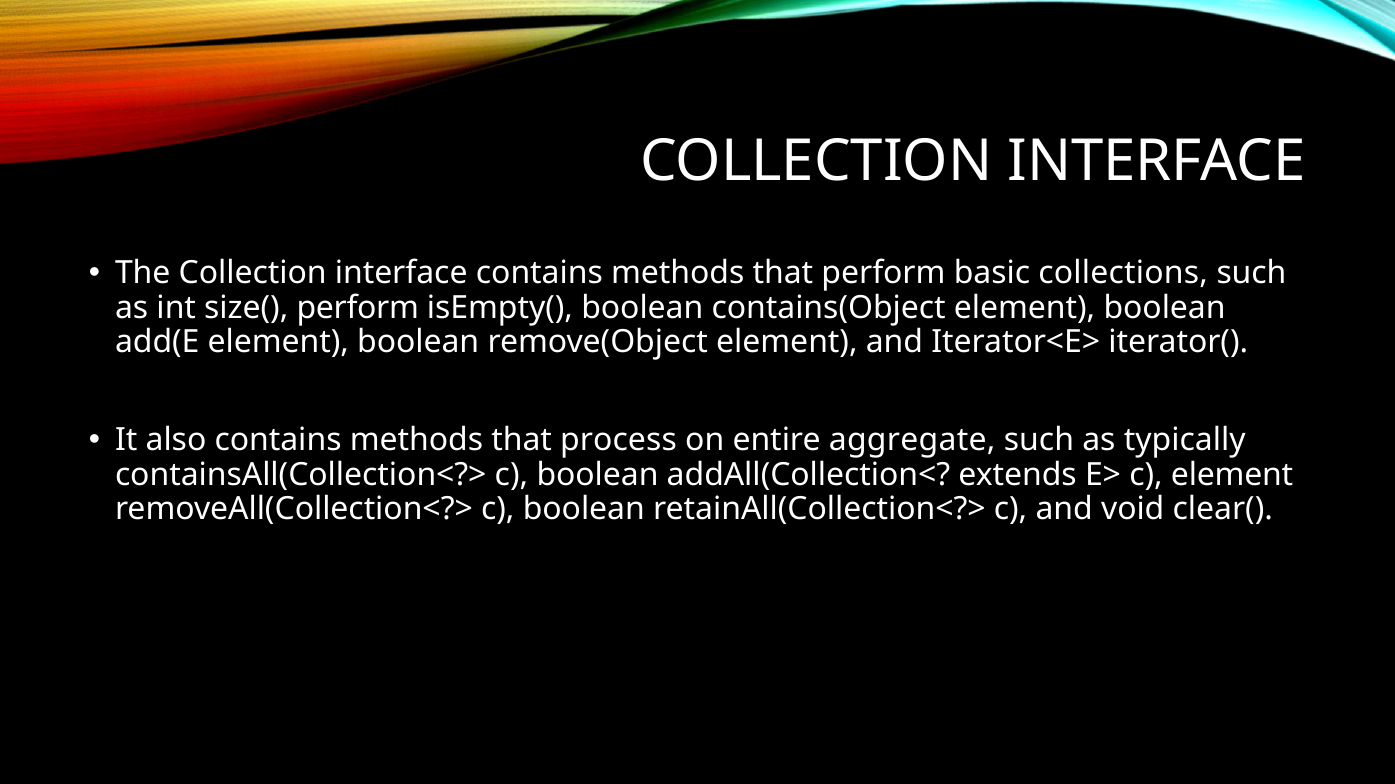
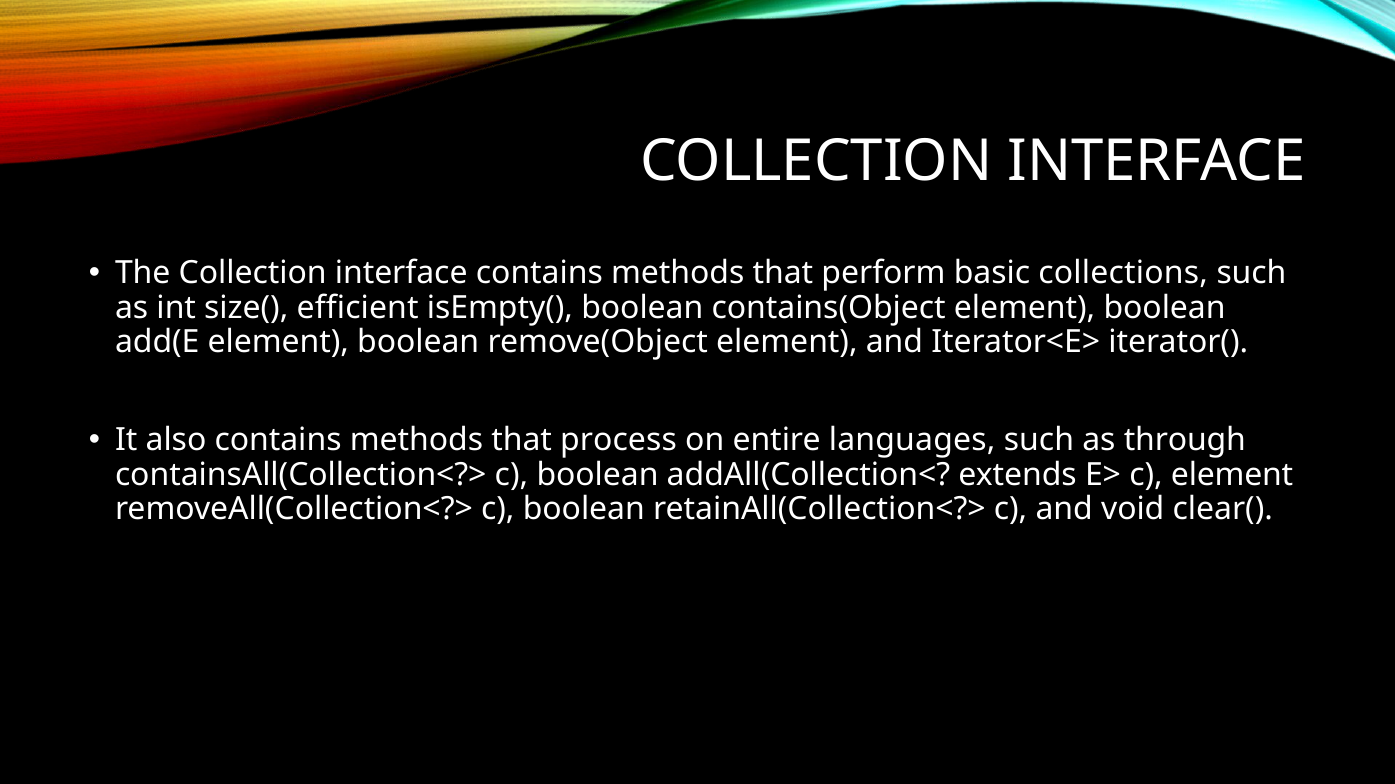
size( perform: perform -> efficient
aggregate: aggregate -> languages
typically: typically -> through
